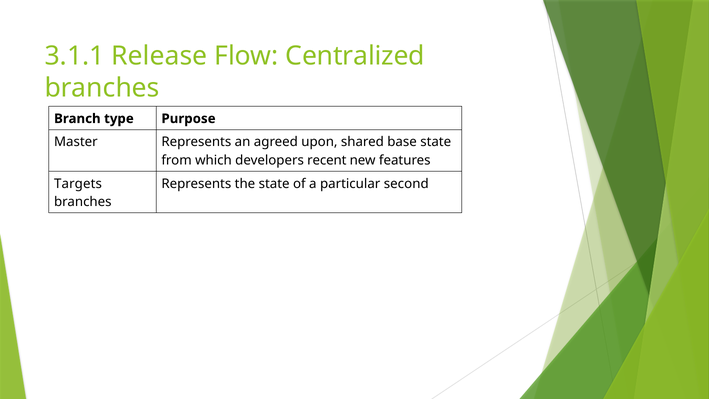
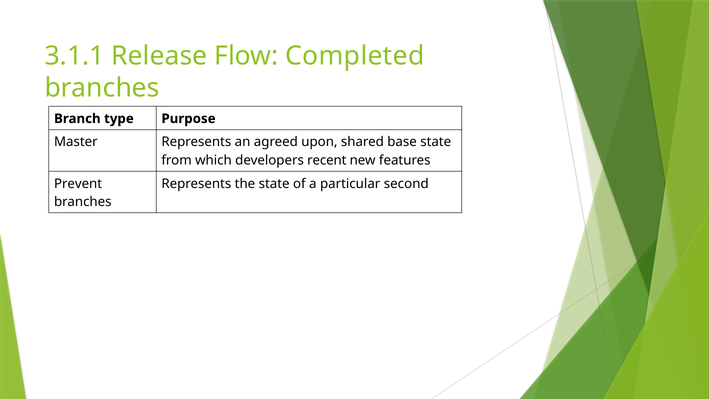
Centralized: Centralized -> Completed
Targets: Targets -> Prevent
